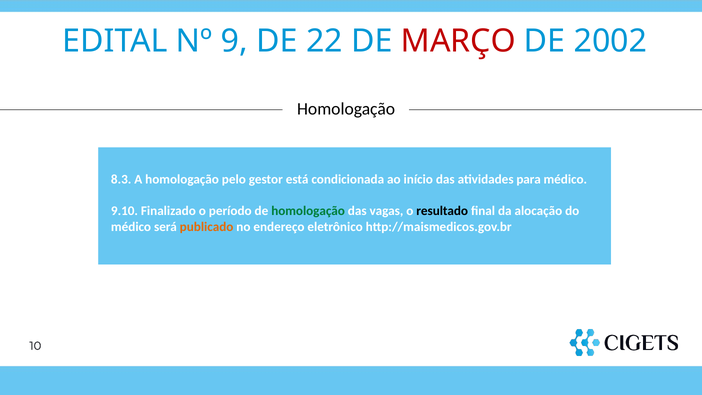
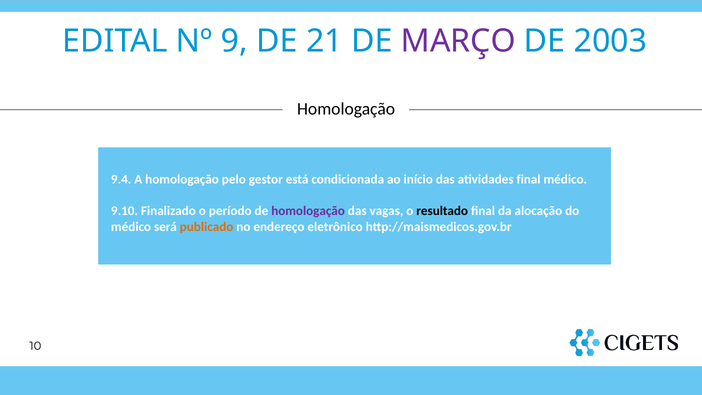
22: 22 -> 21
MARÇO colour: red -> purple
2002: 2002 -> 2003
8.3: 8.3 -> 9.4
atividades para: para -> final
homologação at (308, 211) colour: green -> purple
